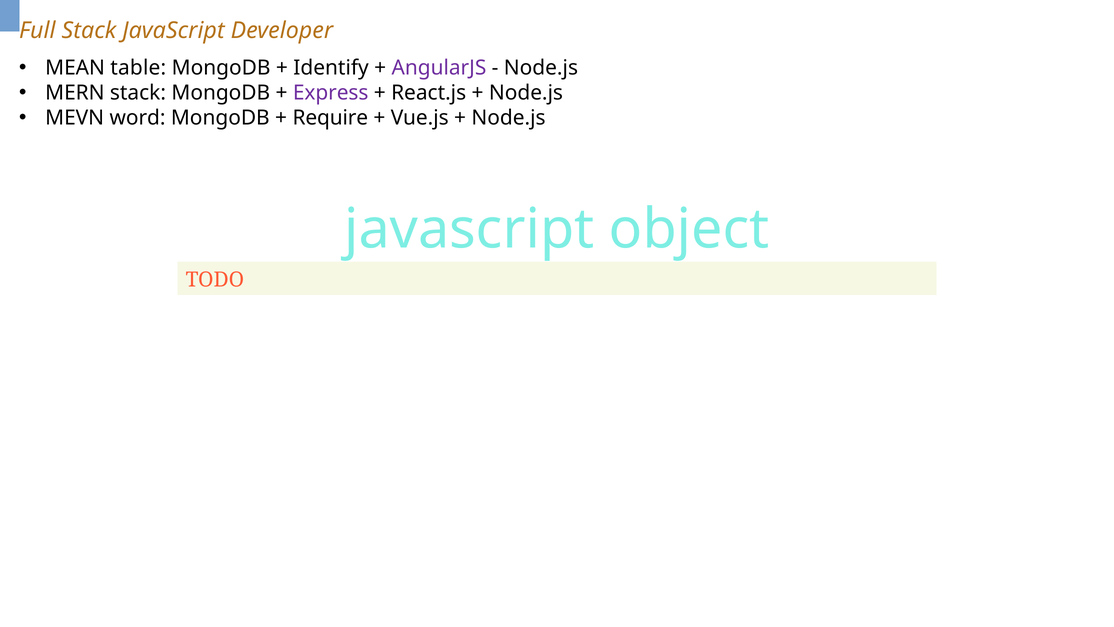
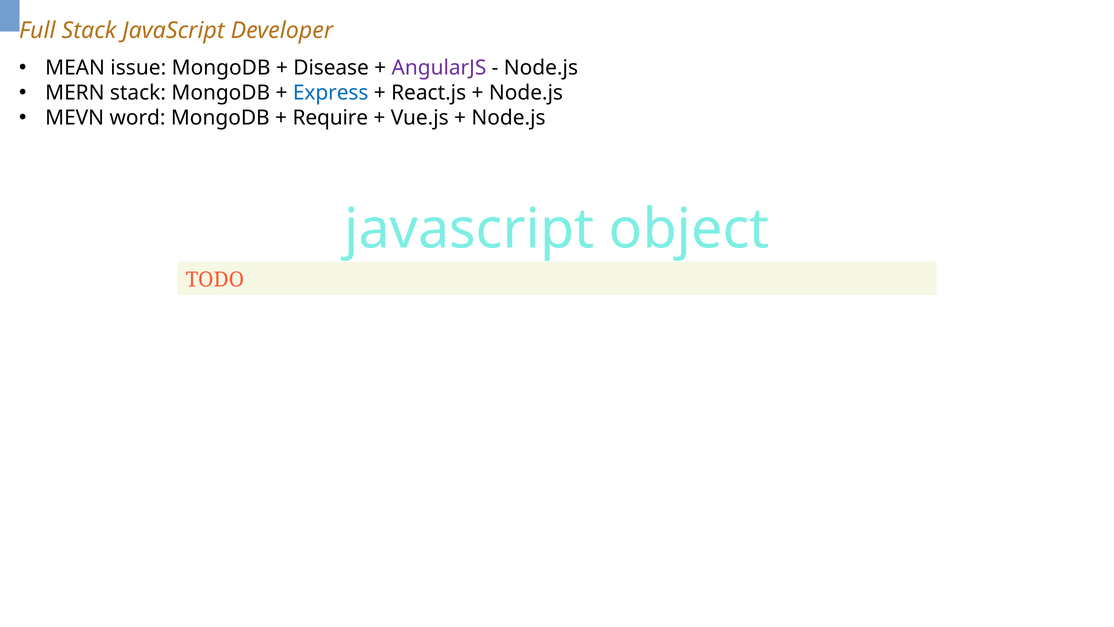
table: table -> issue
Identify: Identify -> Disease
Express colour: purple -> blue
